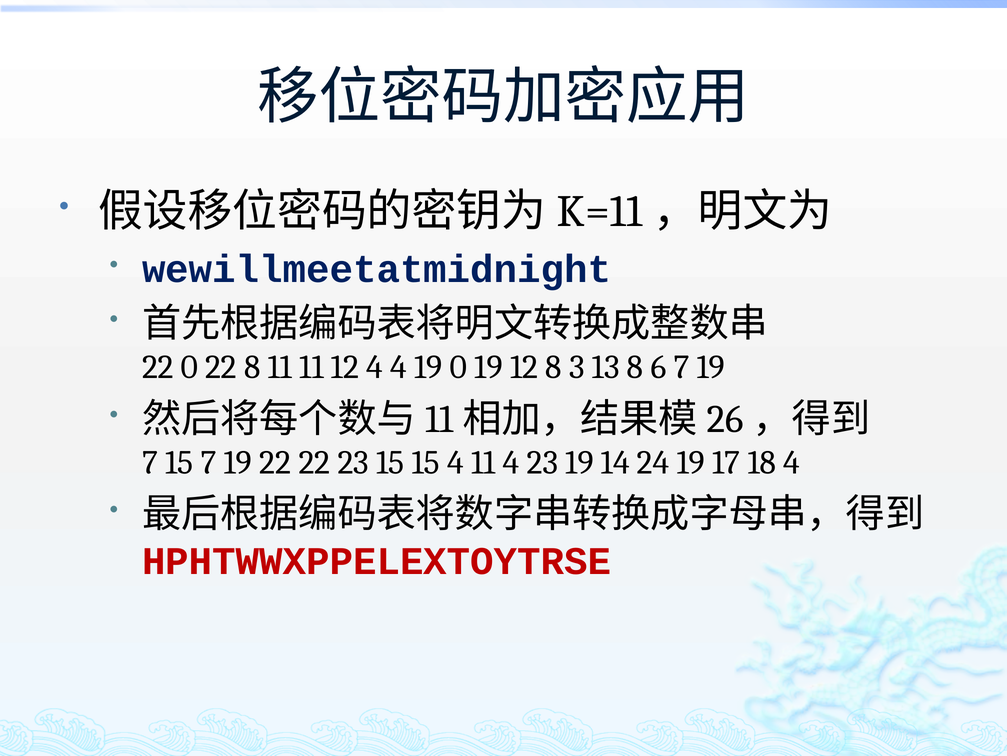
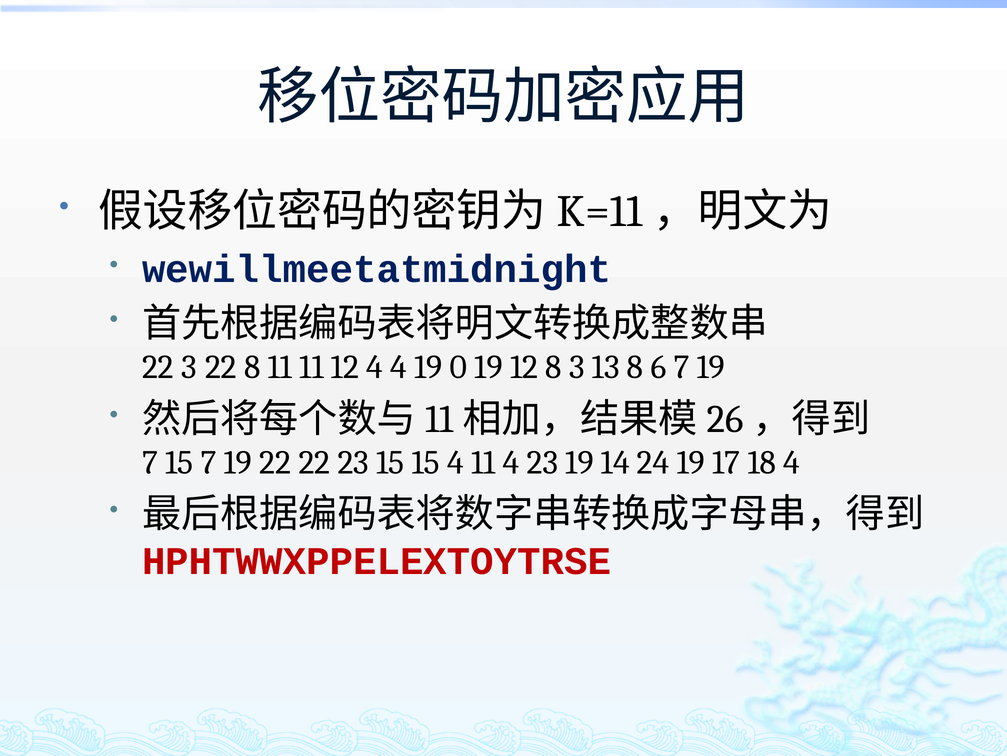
22 0: 0 -> 3
